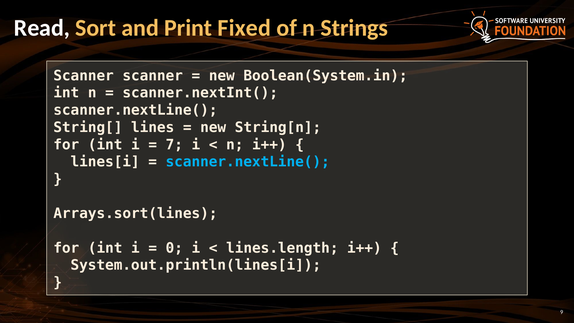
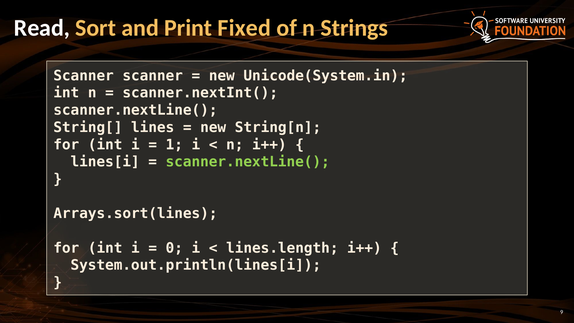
Boolean(System.in: Boolean(System.in -> Unicode(System.in
7: 7 -> 1
scanner.nextLine( at (248, 162) colour: light blue -> light green
